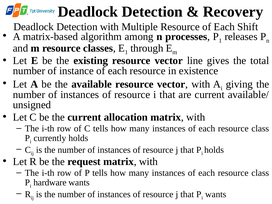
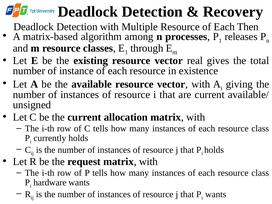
Shift: Shift -> Then
line: line -> real
